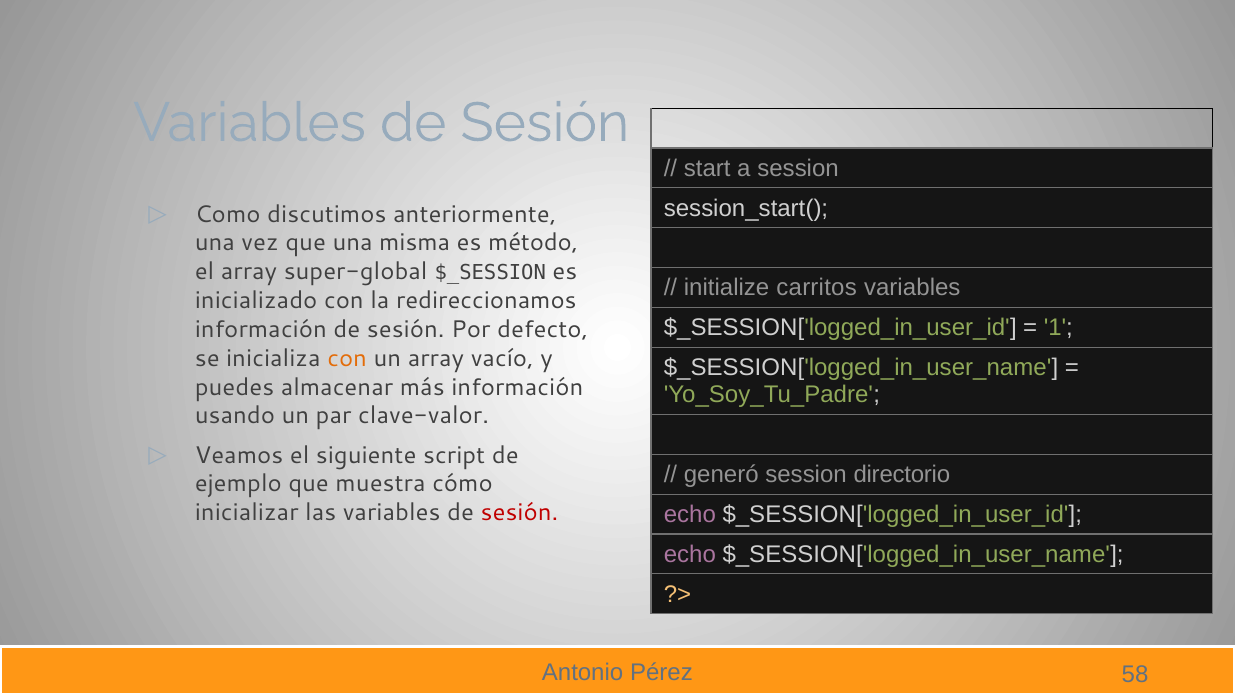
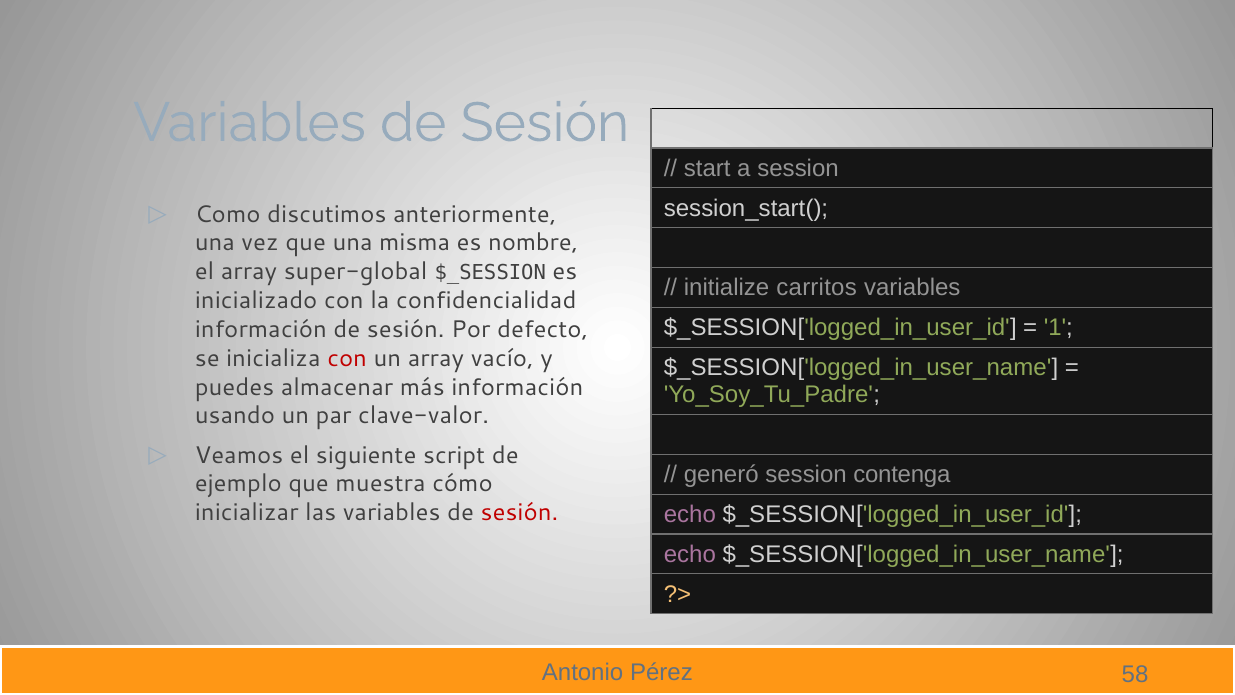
método: método -> nombre
redireccionamos: redireccionamos -> confidencialidad
con at (347, 358) colour: orange -> red
directorio: directorio -> contenga
